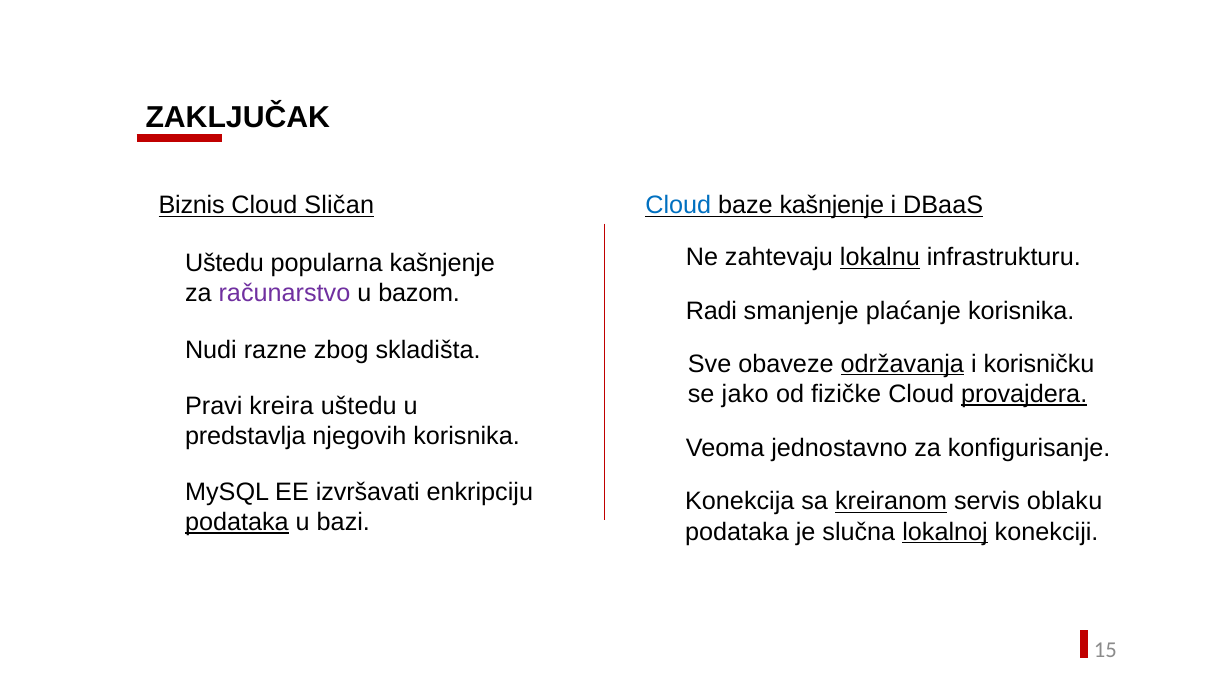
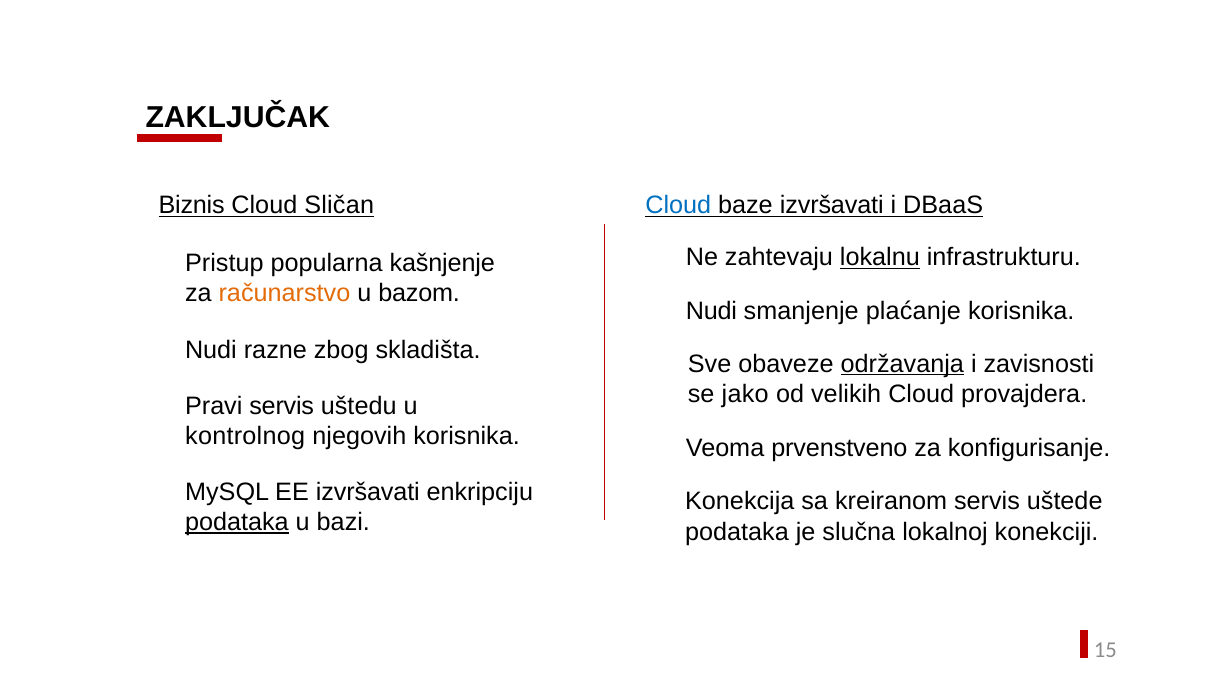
baze kašnjenje: kašnjenje -> izvršavati
Uštedu at (224, 263): Uštedu -> Pristup
računarstvo colour: purple -> orange
Radi at (711, 311): Radi -> Nudi
korisničku: korisničku -> zavisnosti
fizičke: fizičke -> velikih
provajdera underline: present -> none
Pravi kreira: kreira -> servis
predstavlja: predstavlja -> kontrolnog
jednostavno: jednostavno -> prvenstveno
kreiranom underline: present -> none
oblaku: oblaku -> uštede
lokalnoj underline: present -> none
